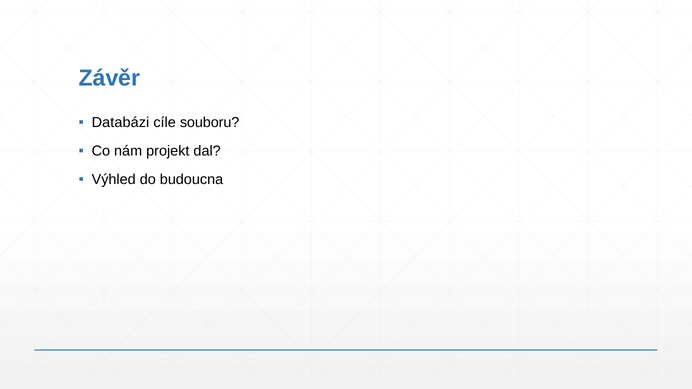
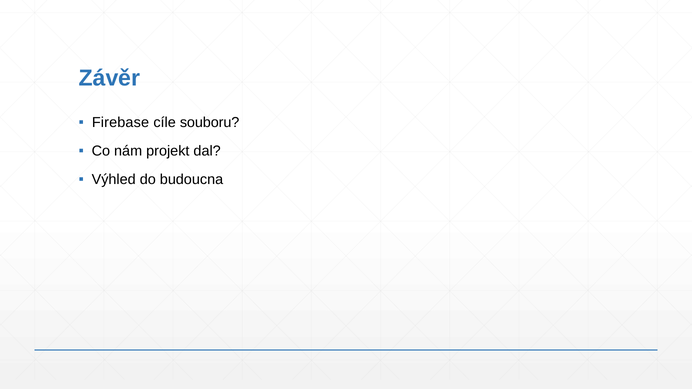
Databázi: Databázi -> Firebase
